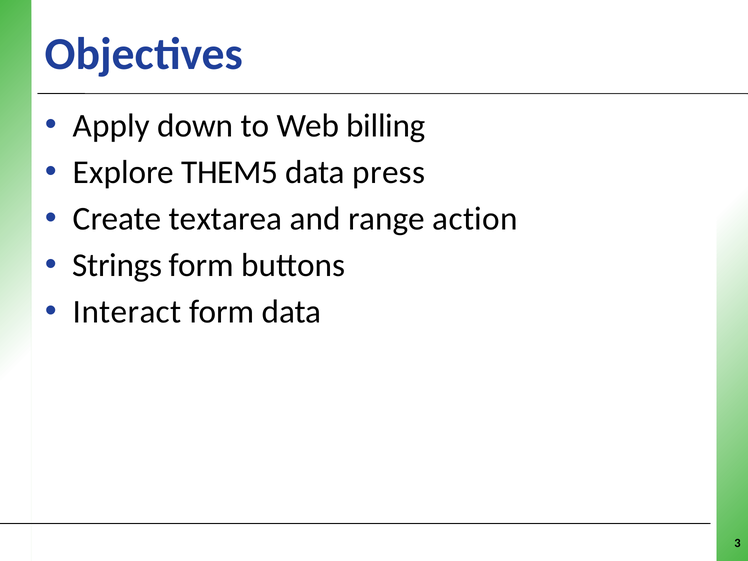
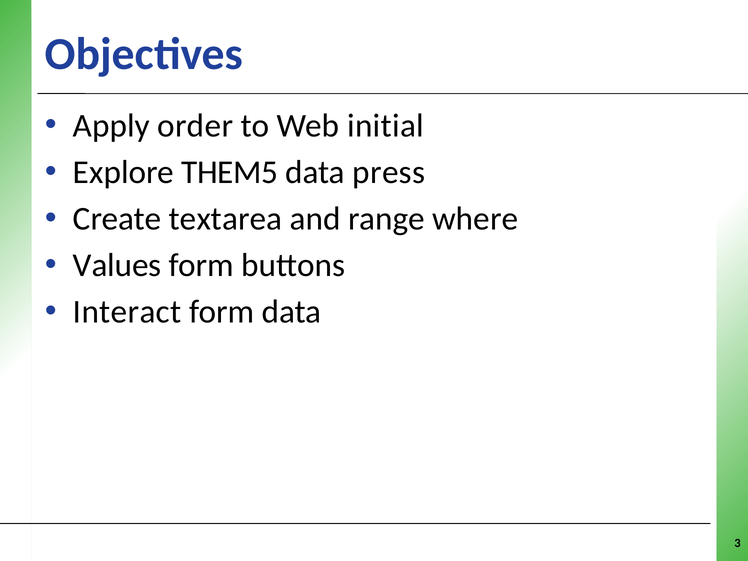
down: down -> order
billing: billing -> initial
action: action -> where
Strings: Strings -> Values
